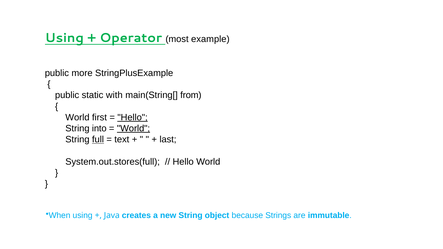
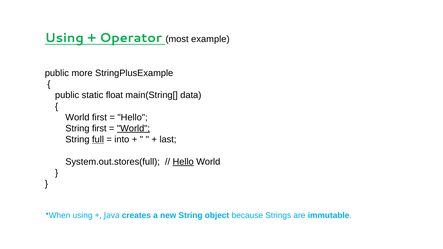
with: with -> float
from: from -> data
Hello at (133, 117) underline: present -> none
String into: into -> first
text: text -> into
Hello at (183, 162) underline: none -> present
